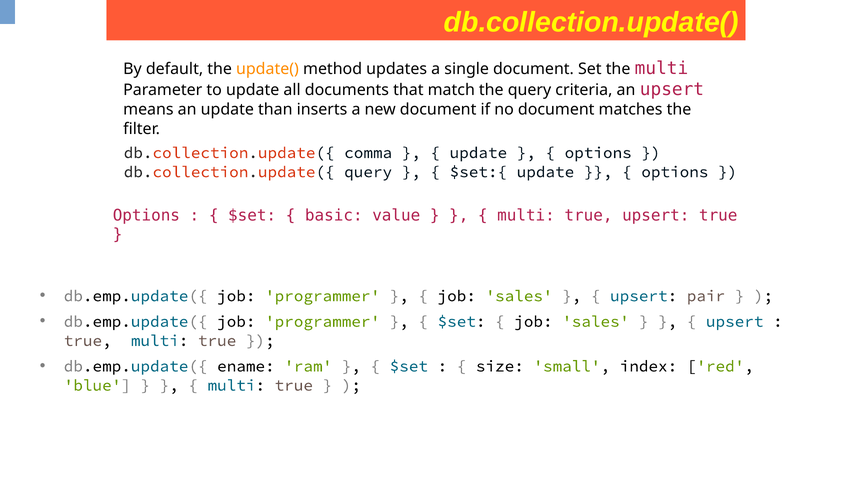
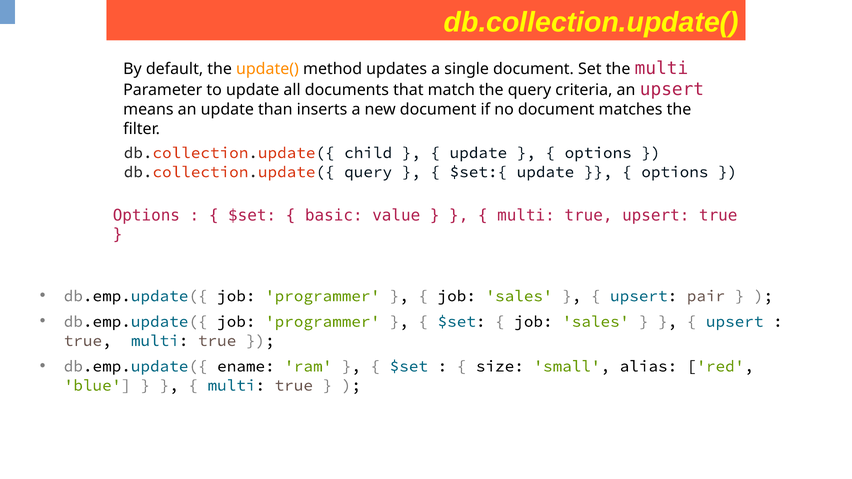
comma: comma -> child
index: index -> alias
